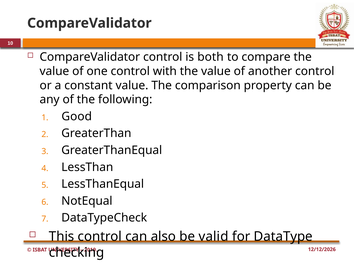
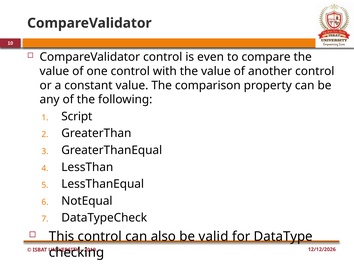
both: both -> even
Good: Good -> Script
